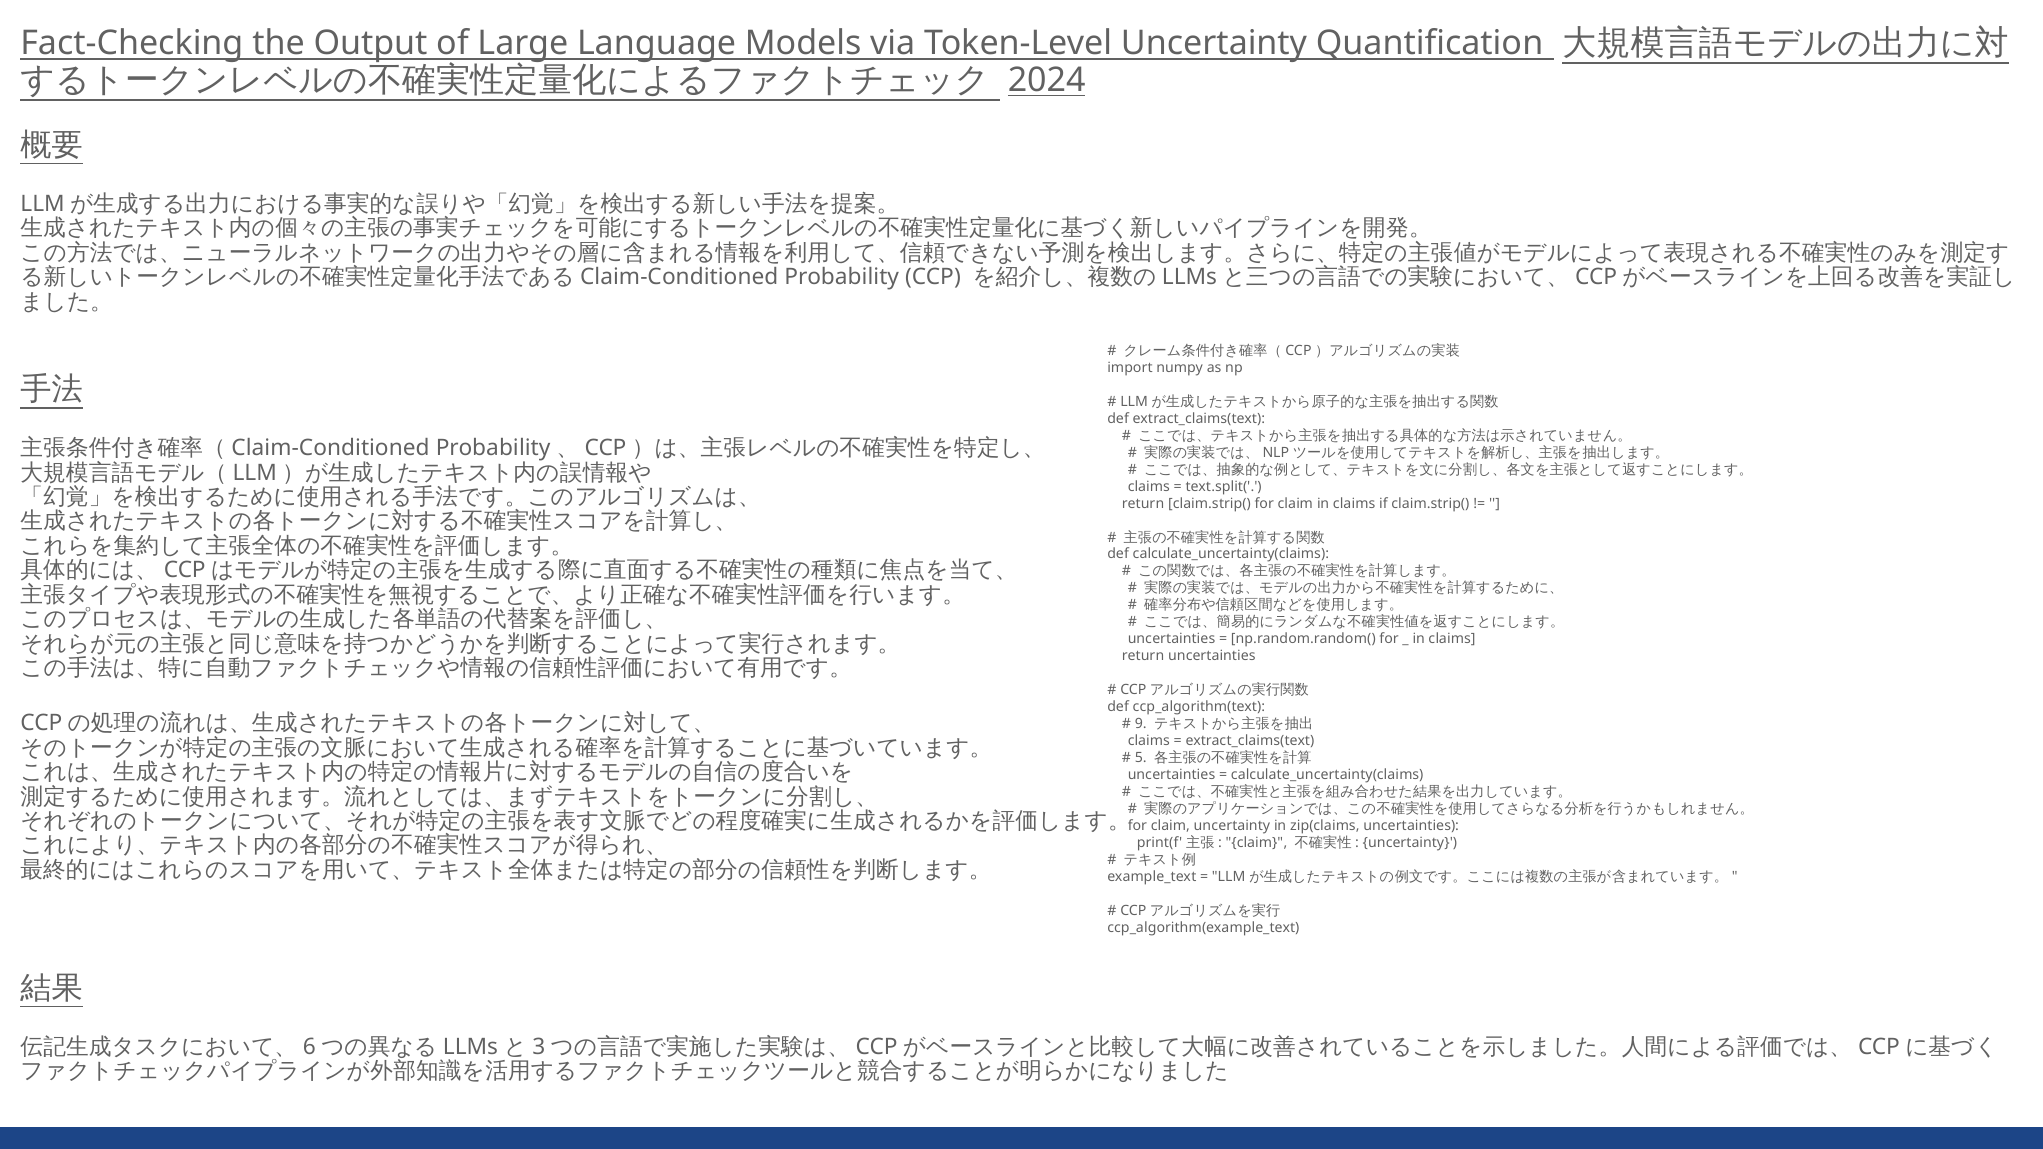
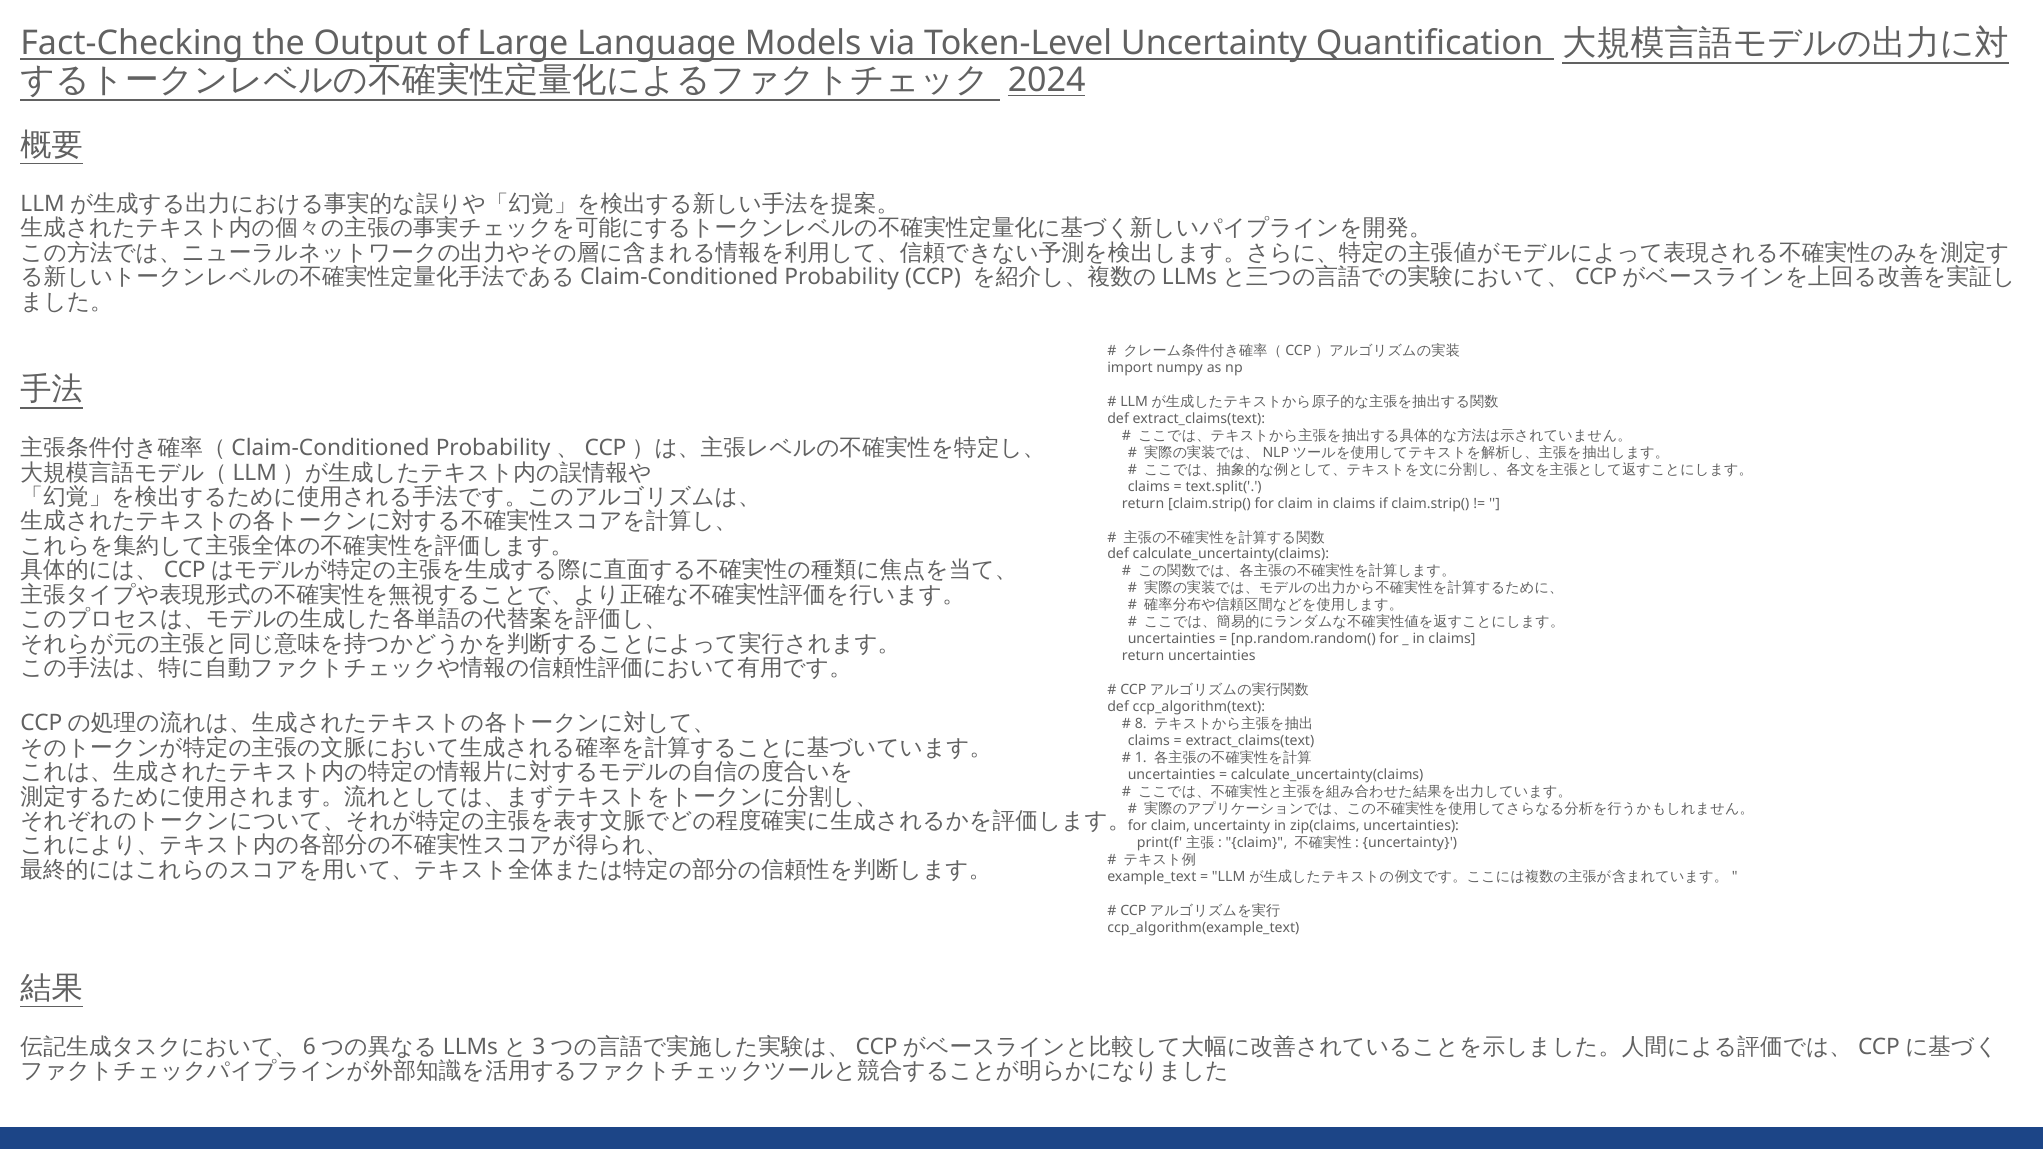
9: 9 -> 8
5: 5 -> 1
